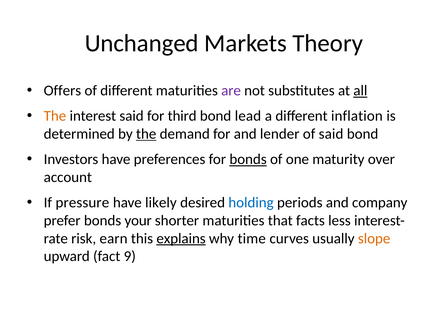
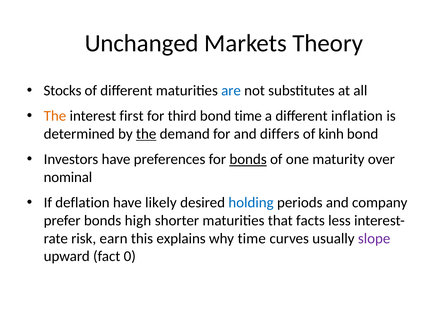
Offers: Offers -> Stocks
are colour: purple -> blue
all underline: present -> none
interest said: said -> first
bond lead: lead -> time
lender: lender -> differs
of said: said -> kinh
account: account -> nominal
pressure: pressure -> deflation
your: your -> high
explains underline: present -> none
slope colour: orange -> purple
9: 9 -> 0
